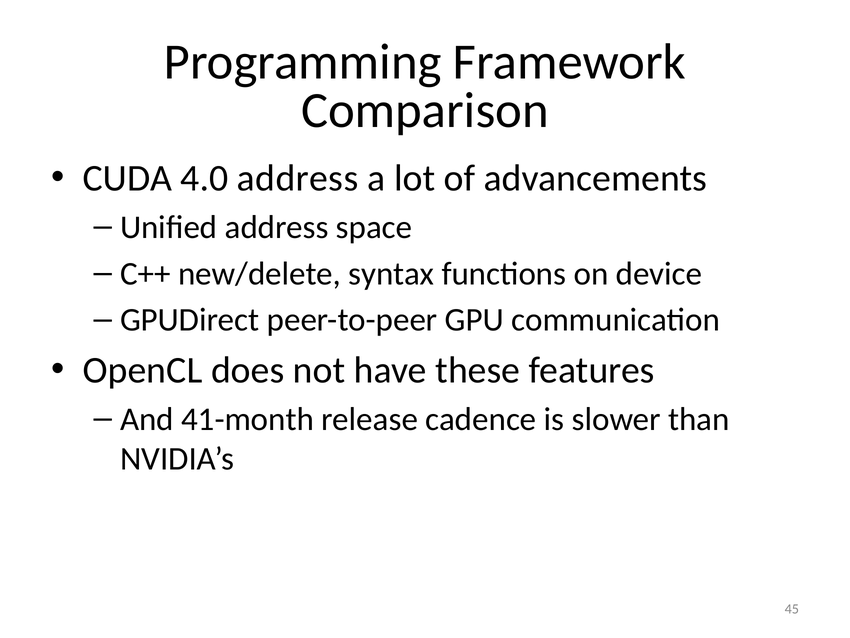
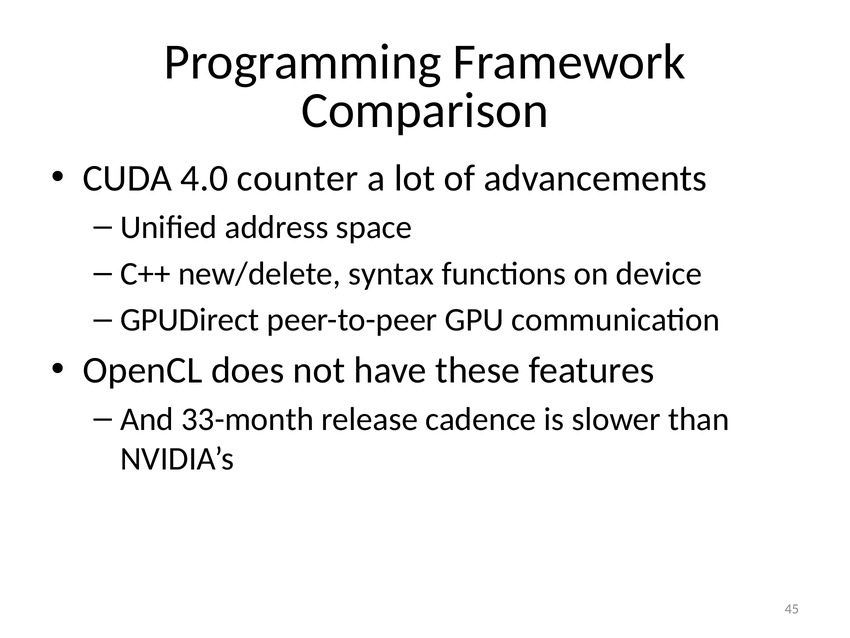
4.0 address: address -> counter
41-month: 41-month -> 33-month
